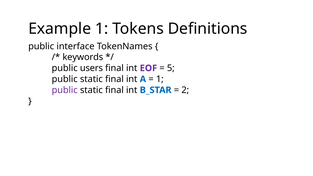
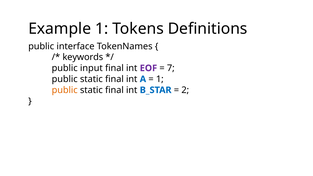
users: users -> input
5: 5 -> 7
public at (65, 90) colour: purple -> orange
